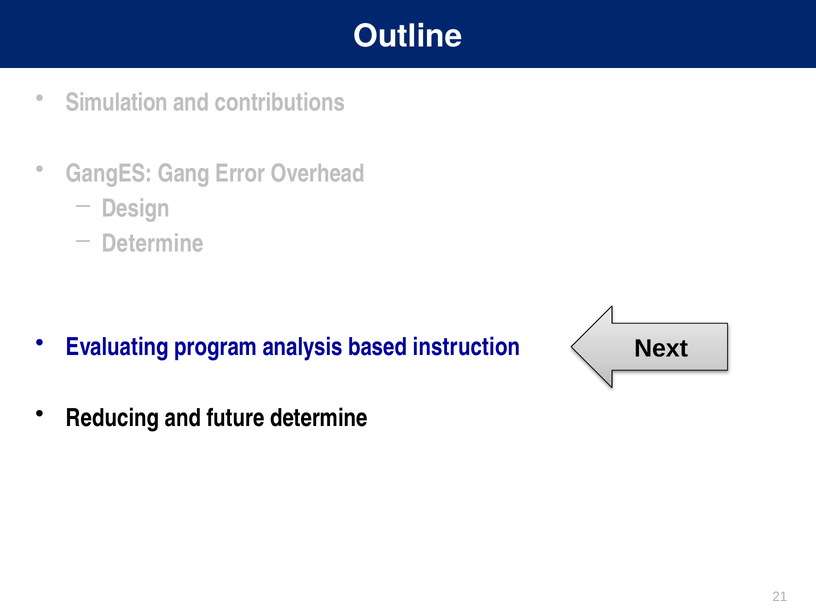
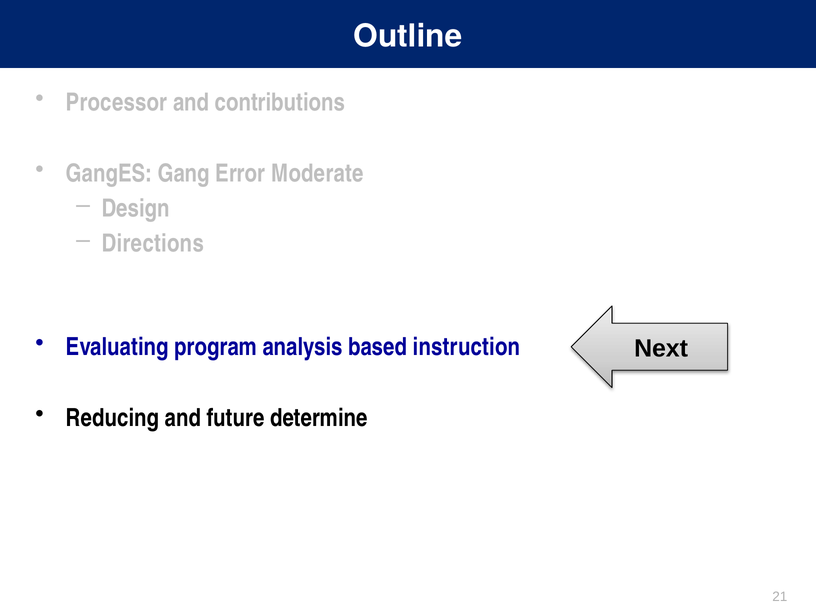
Simulation: Simulation -> Processor
Overhead: Overhead -> Moderate
Determine at (153, 243): Determine -> Directions
